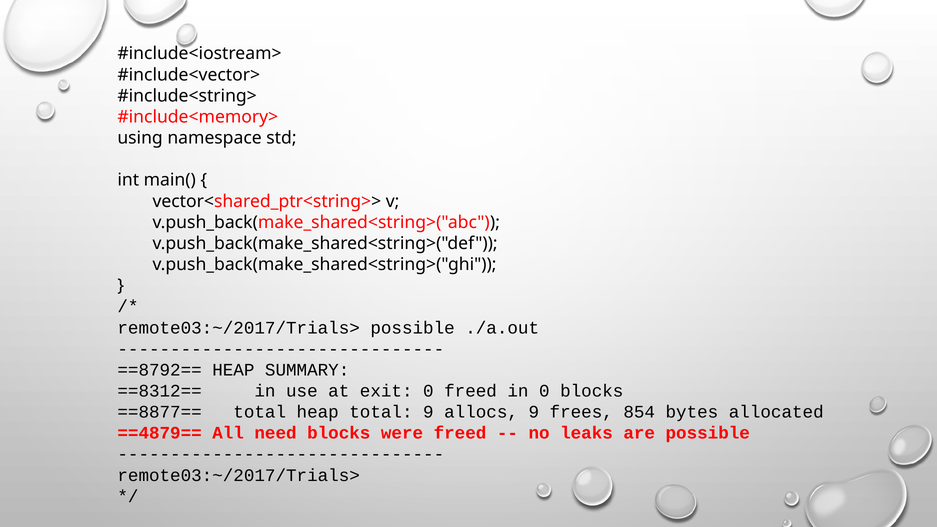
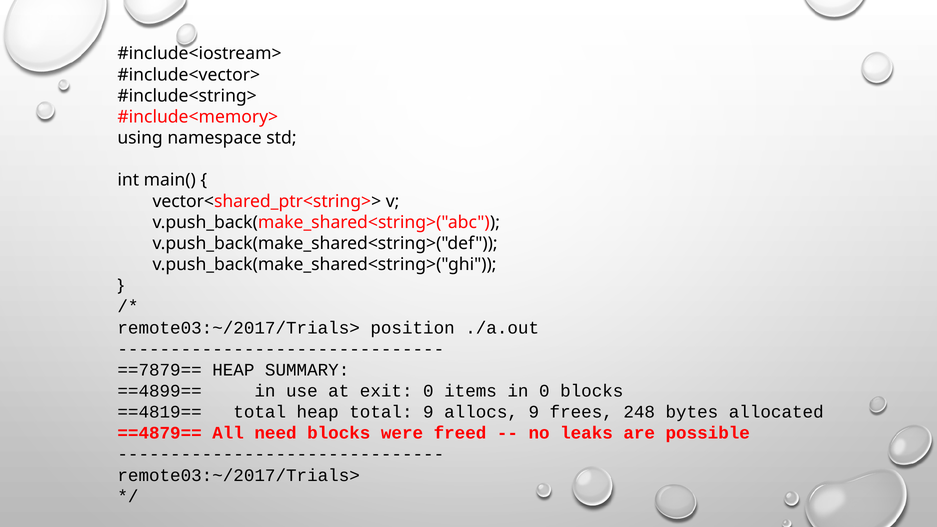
remote03:~/2017/Trials> possible: possible -> position
==8792==: ==8792== -> ==7879==
==8312==: ==8312== -> ==4899==
0 freed: freed -> items
==8877==: ==8877== -> ==4819==
854: 854 -> 248
